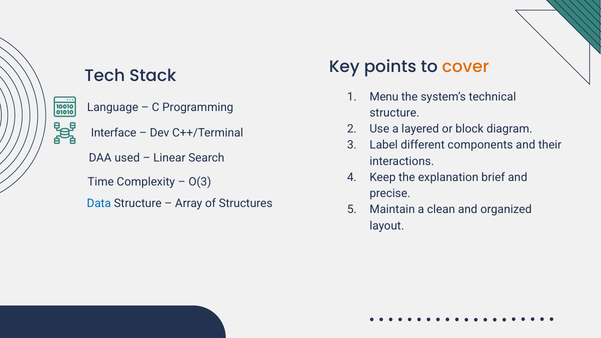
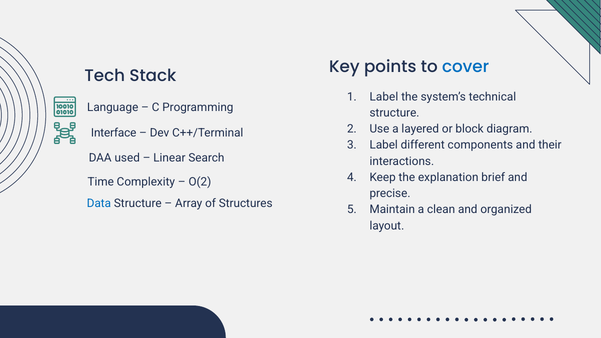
cover colour: orange -> blue
Menu at (384, 97): Menu -> Label
O(3: O(3 -> O(2
